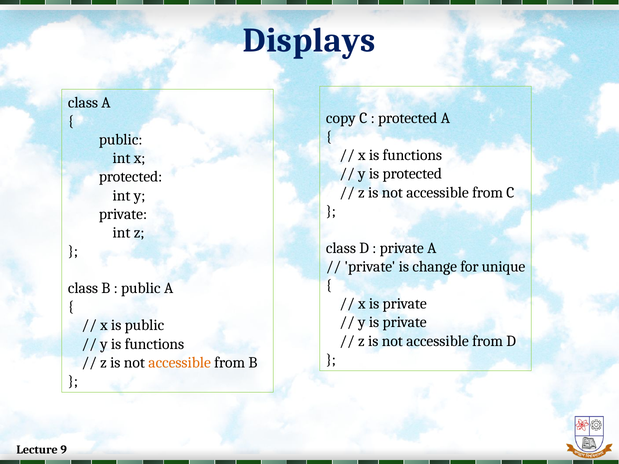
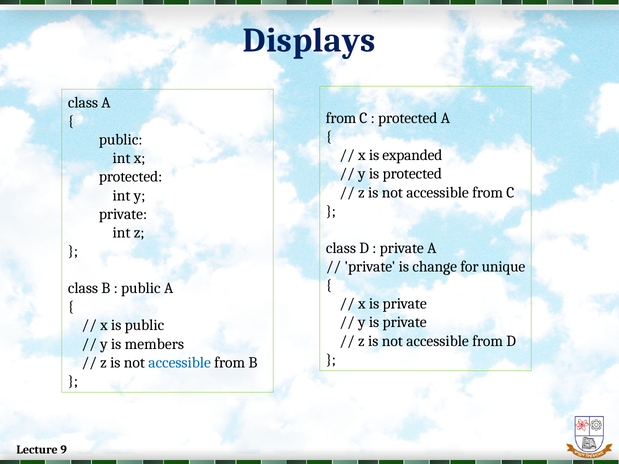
copy at (341, 118): copy -> from
x is functions: functions -> expanded
y is functions: functions -> members
accessible at (180, 363) colour: orange -> blue
